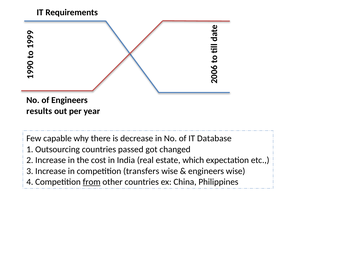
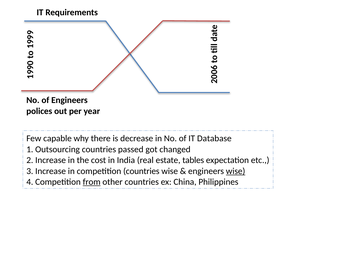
results: results -> polices
which: which -> tables
competition transfers: transfers -> countries
wise at (236, 171) underline: none -> present
